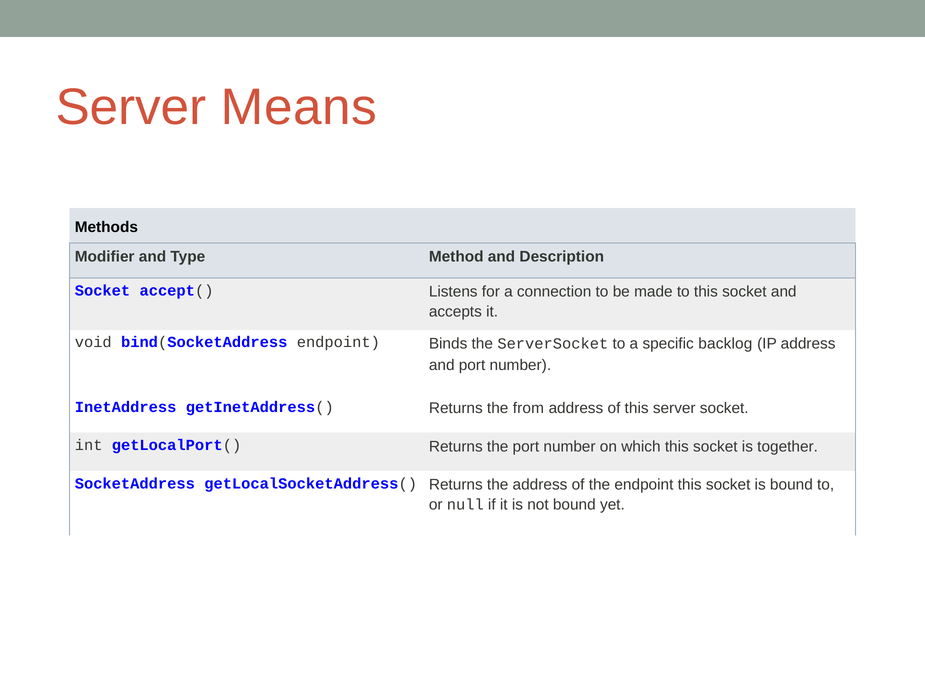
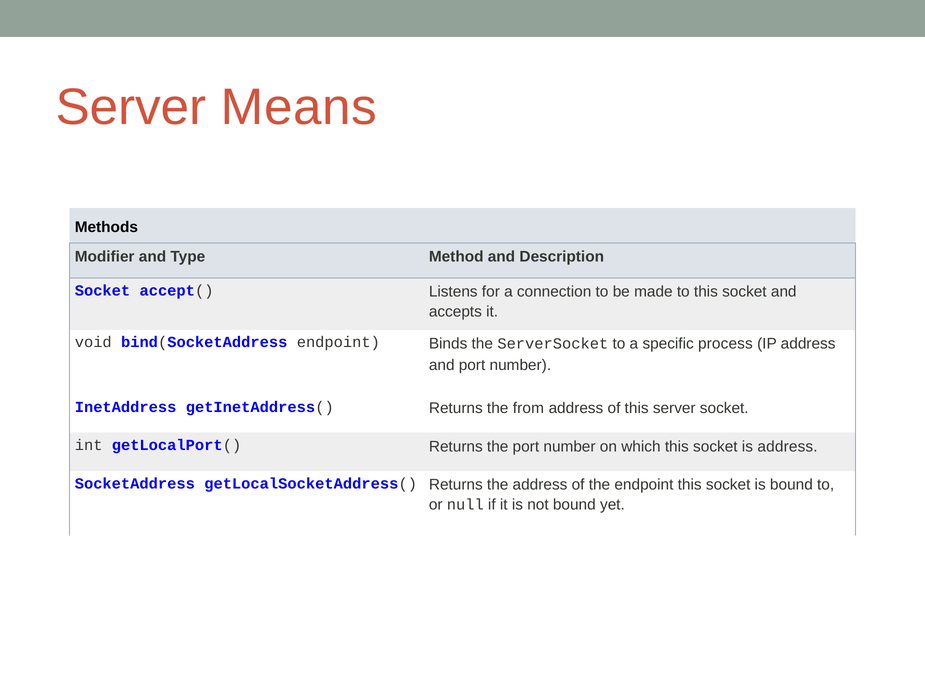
backlog: backlog -> process
is together: together -> address
